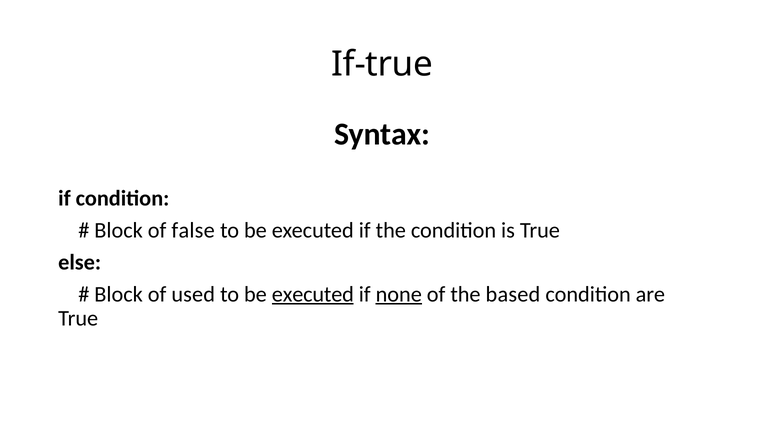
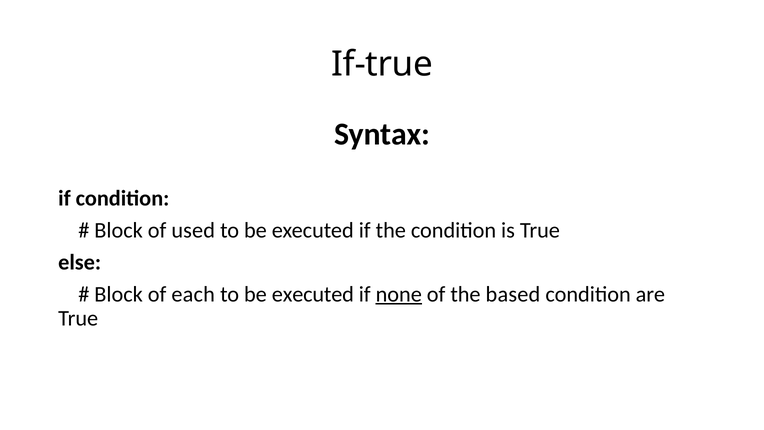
false: false -> used
used: used -> each
executed at (313, 294) underline: present -> none
